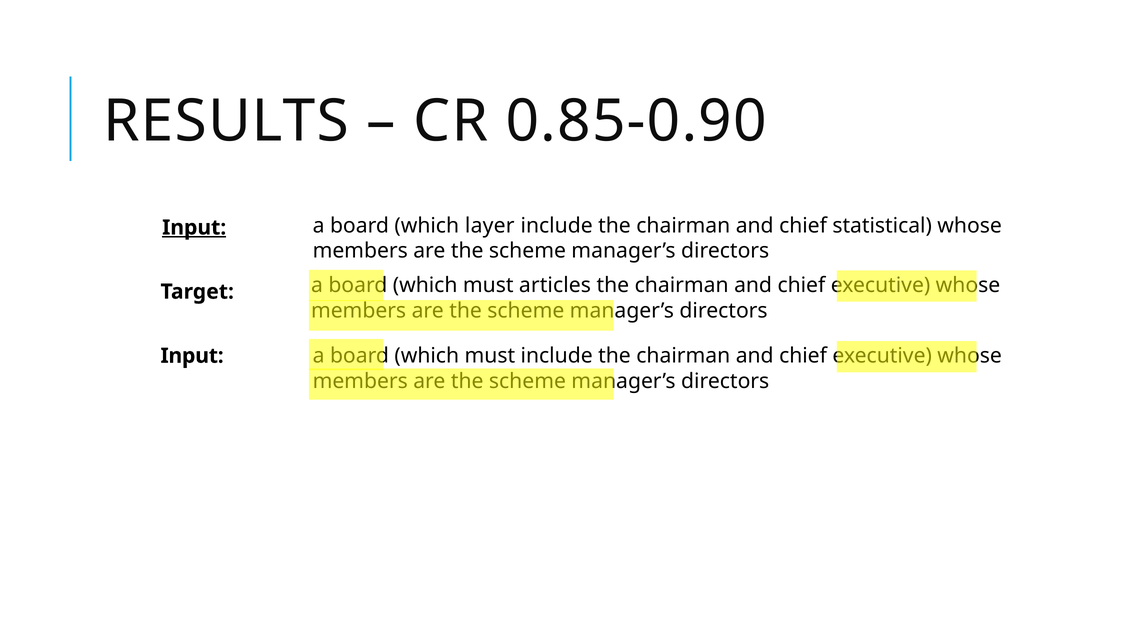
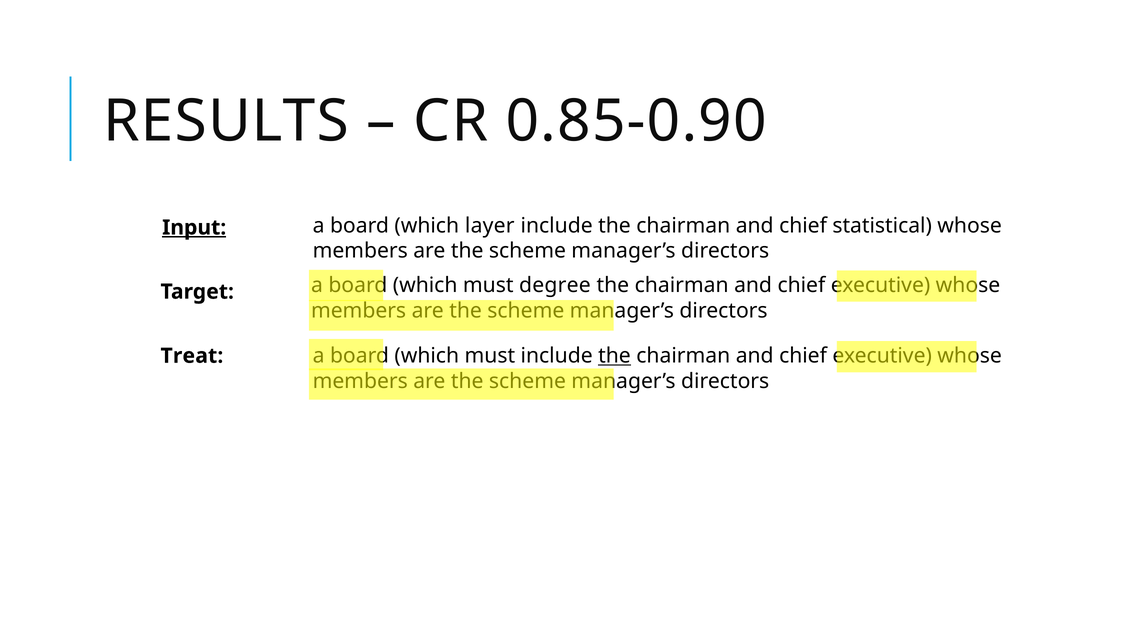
articles: articles -> degree
the at (615, 356) underline: none -> present
Input at (192, 356): Input -> Treat
